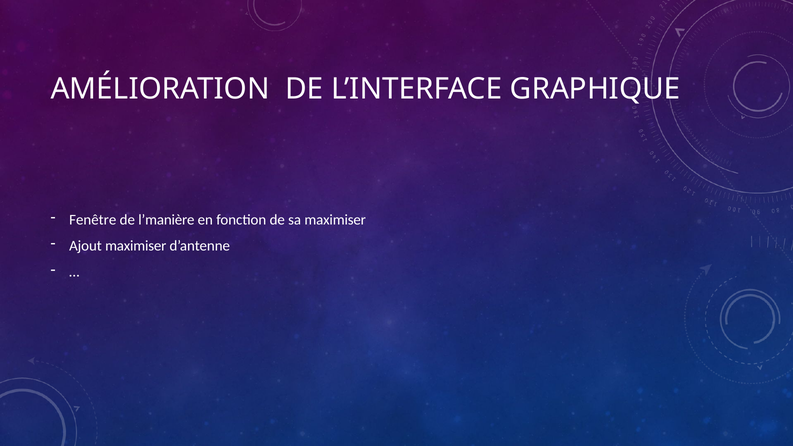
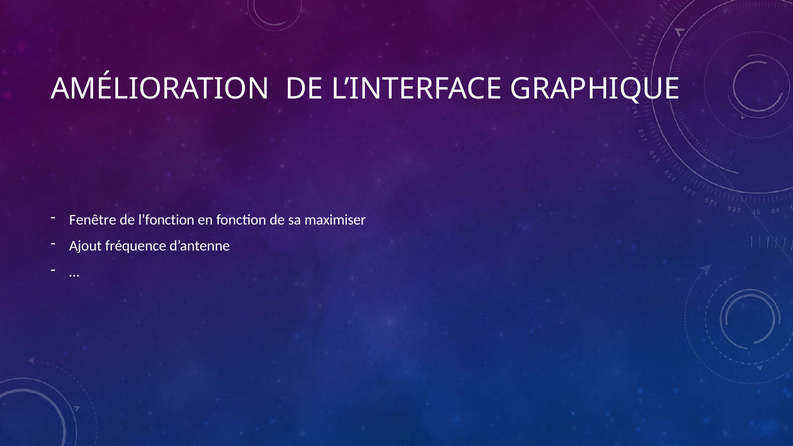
l’manière: l’manière -> l’fonction
Ajout maximiser: maximiser -> fréquence
